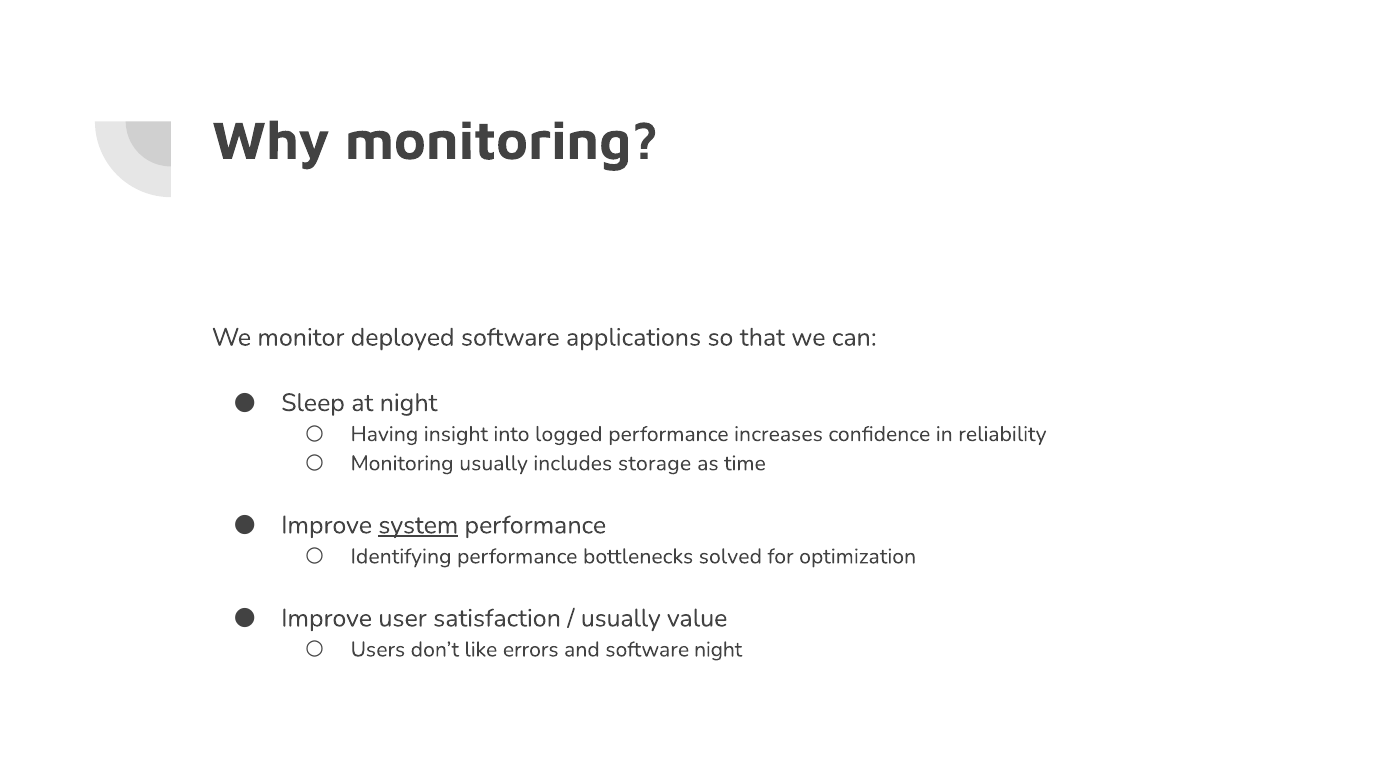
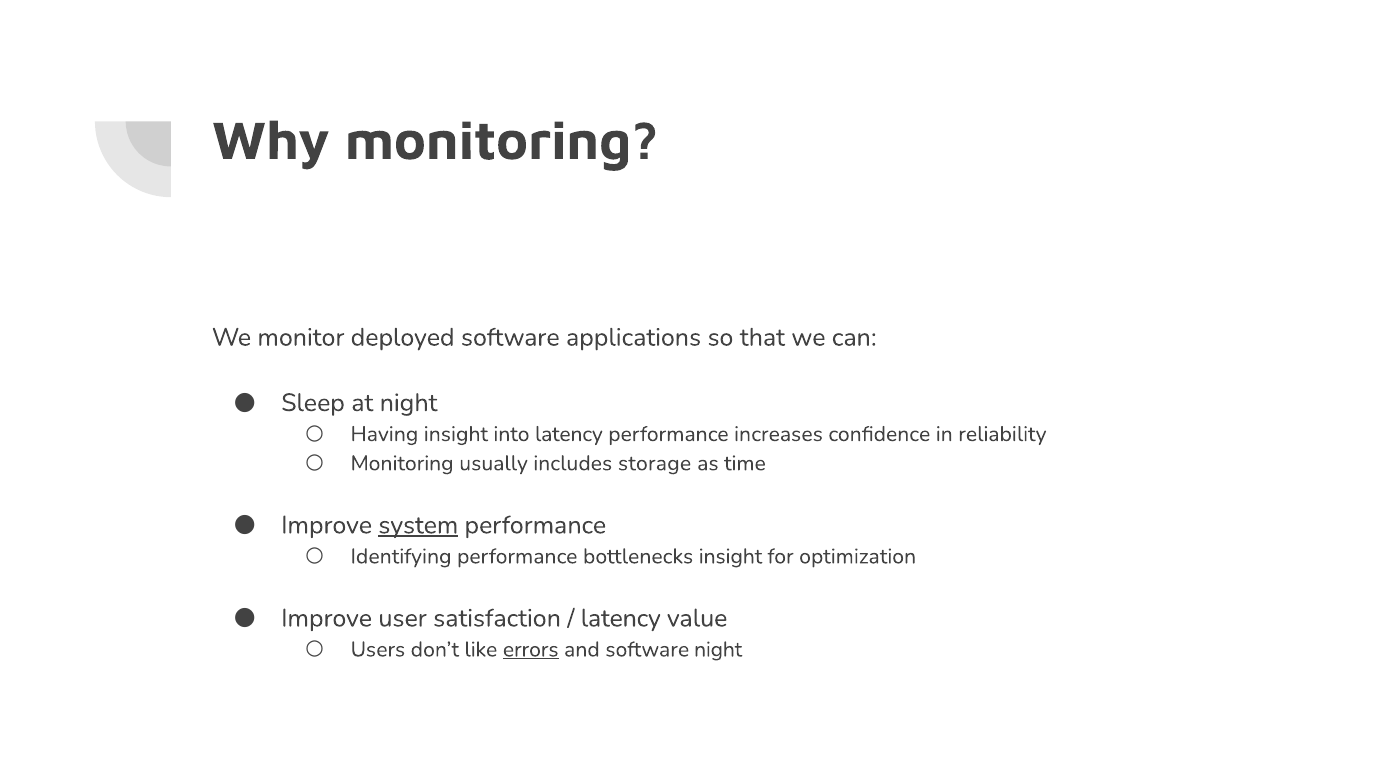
into logged: logged -> latency
bottlenecks solved: solved -> insight
usually at (621, 618): usually -> latency
errors underline: none -> present
